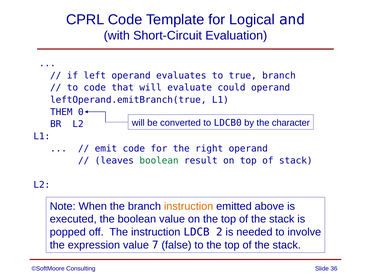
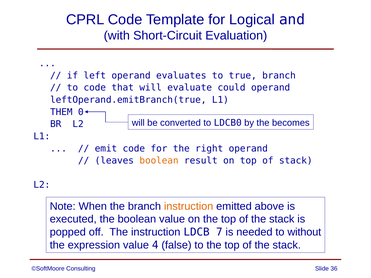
character: character -> becomes
boolean at (159, 161) colour: green -> orange
2: 2 -> 7
involve: involve -> without
7: 7 -> 4
